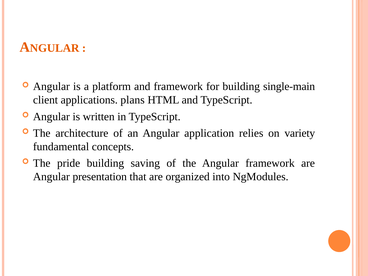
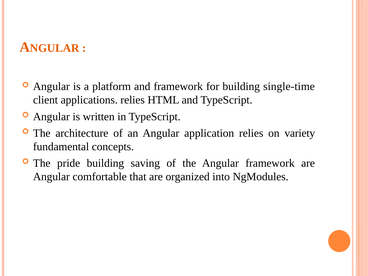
single-main: single-main -> single-time
applications plans: plans -> relies
presentation: presentation -> comfortable
